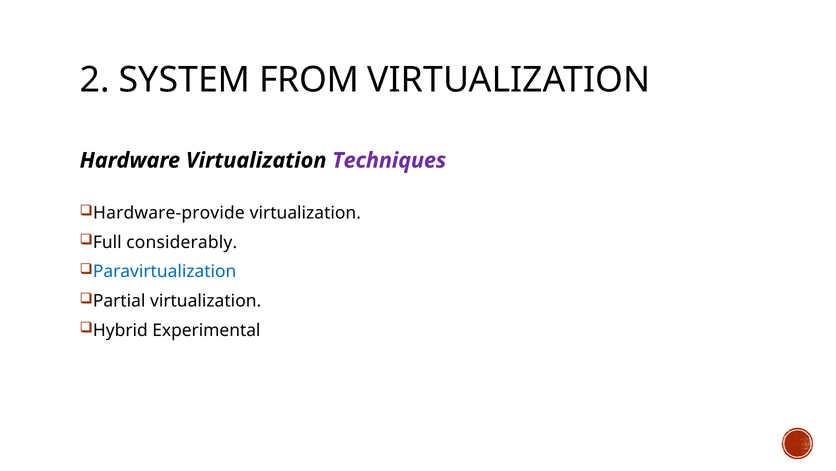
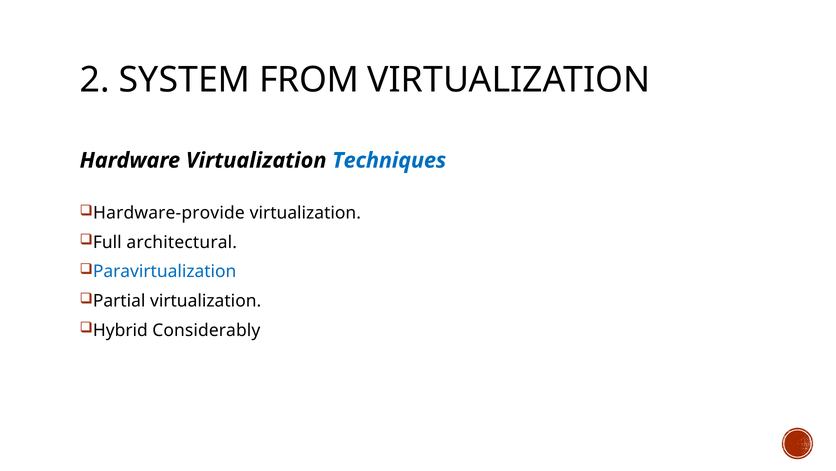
Techniques colour: purple -> blue
considerably: considerably -> architectural
Experimental: Experimental -> Considerably
